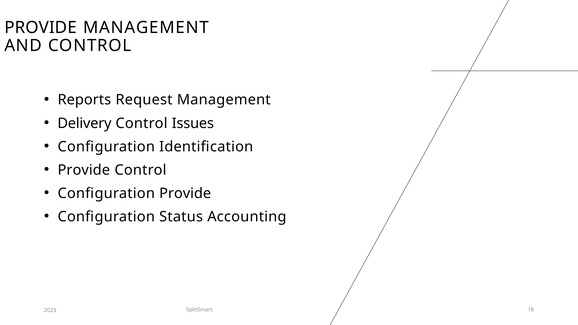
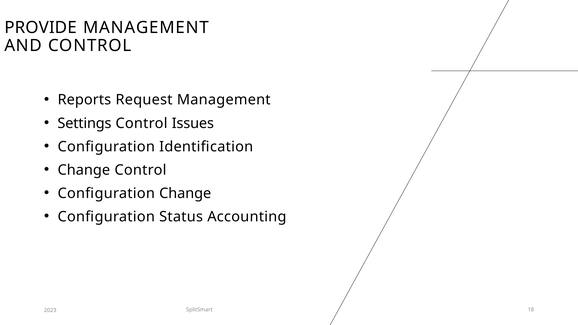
Delivery: Delivery -> Settings
Provide at (84, 170): Provide -> Change
Configuration Provide: Provide -> Change
